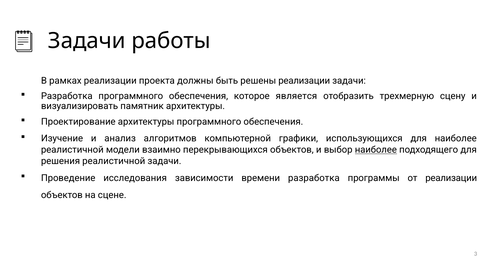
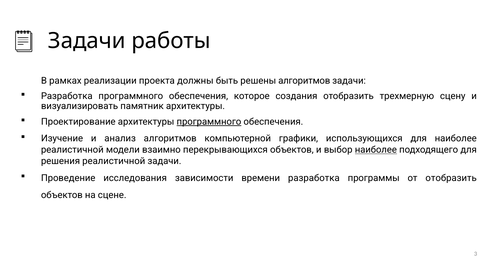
решены реализации: реализации -> алгоритмов
является: является -> создания
программного at (209, 122) underline: none -> present
от реализации: реализации -> отобразить
